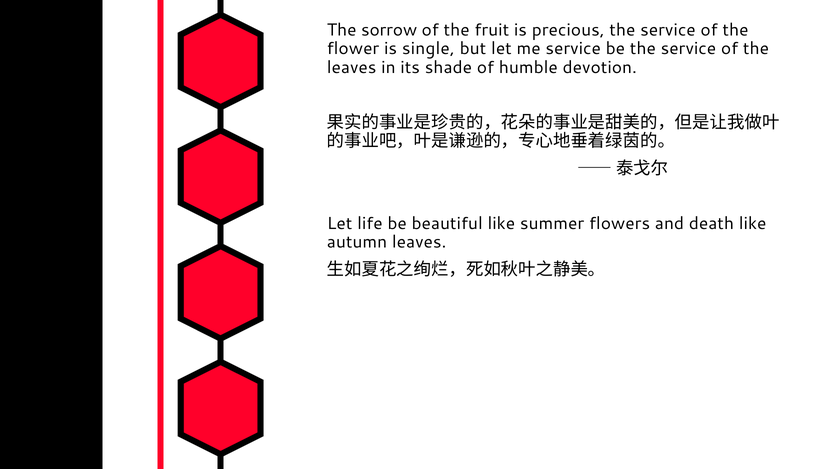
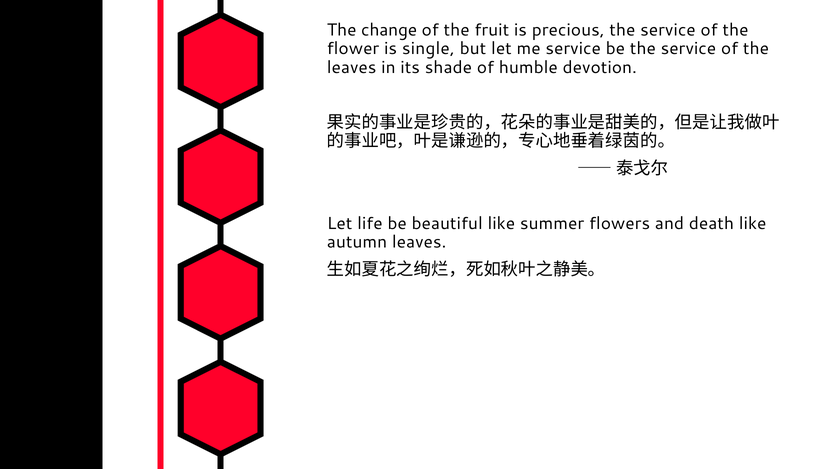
sorrow: sorrow -> change
